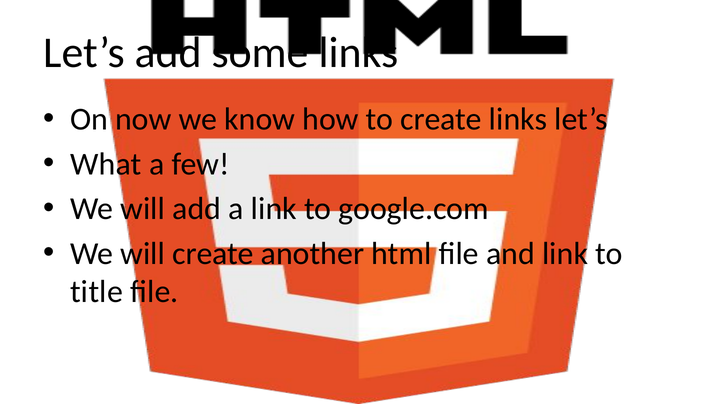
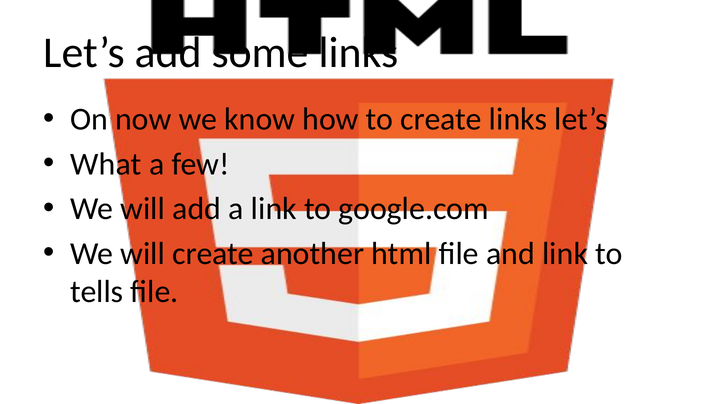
title: title -> tells
